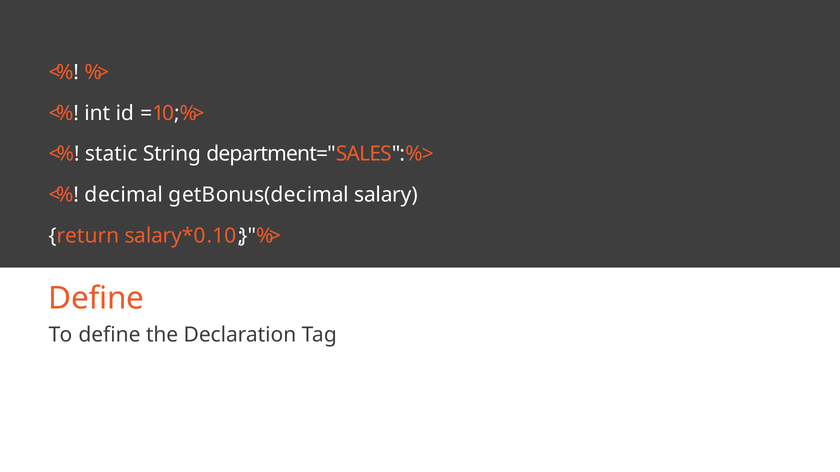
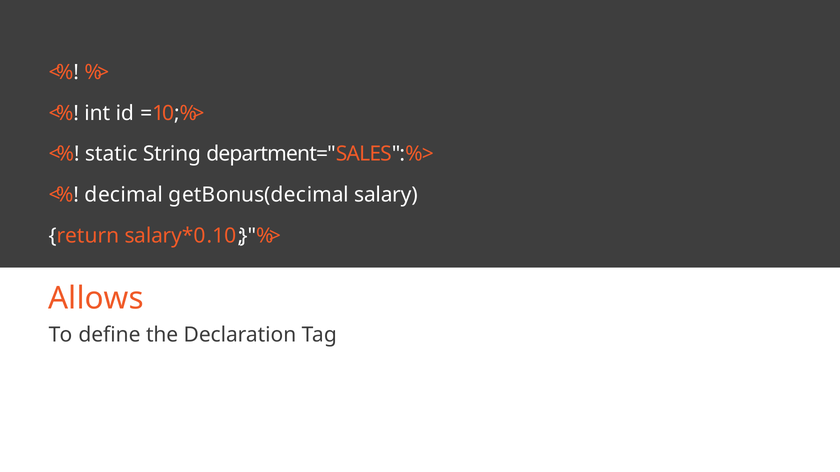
Define at (96, 299): Define -> Allows
